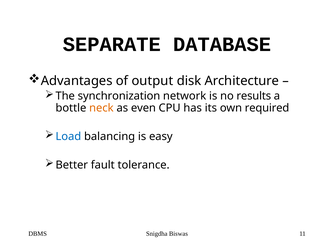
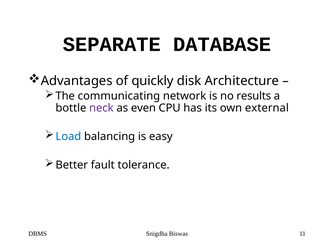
output: output -> quickly
synchronization: synchronization -> communicating
neck colour: orange -> purple
required: required -> external
